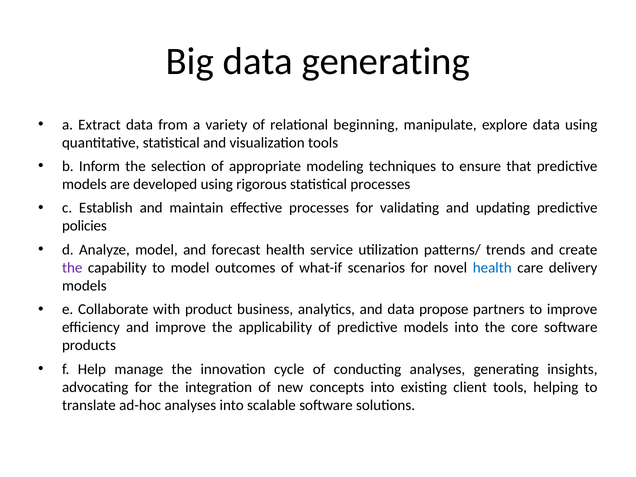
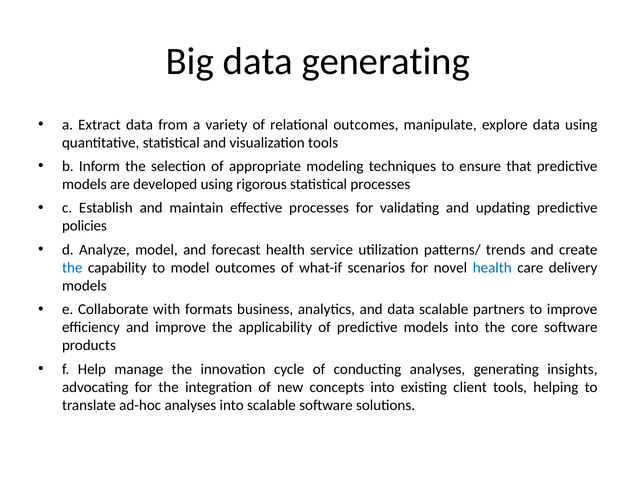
relational beginning: beginning -> outcomes
the at (72, 268) colour: purple -> blue
product: product -> formats
data propose: propose -> scalable
